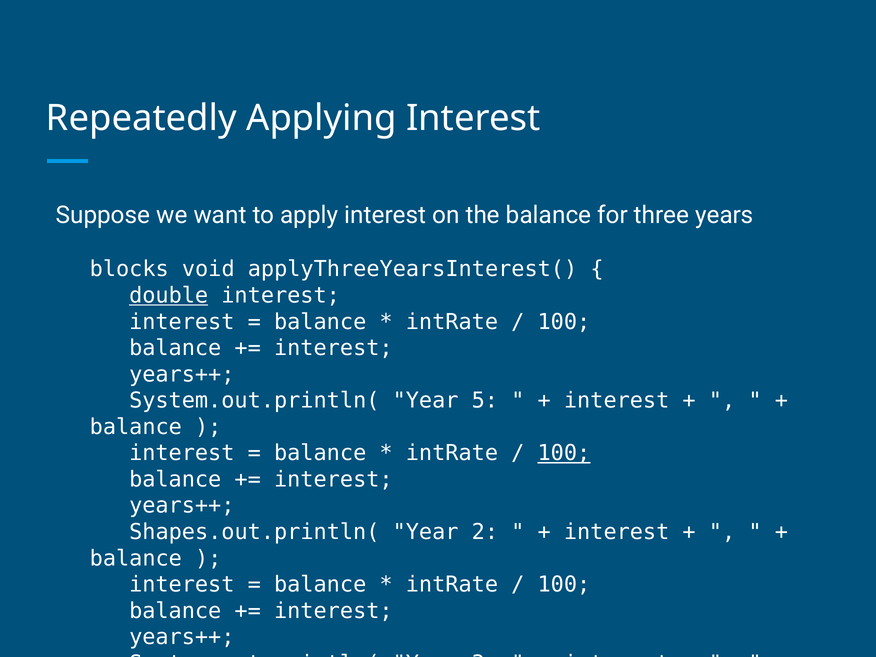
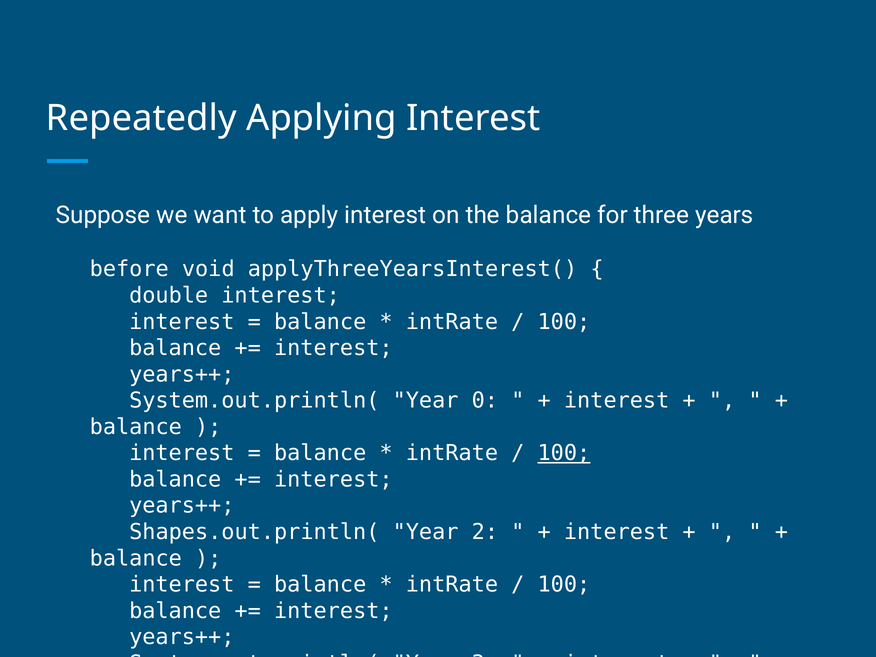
blocks: blocks -> before
double underline: present -> none
5: 5 -> 0
